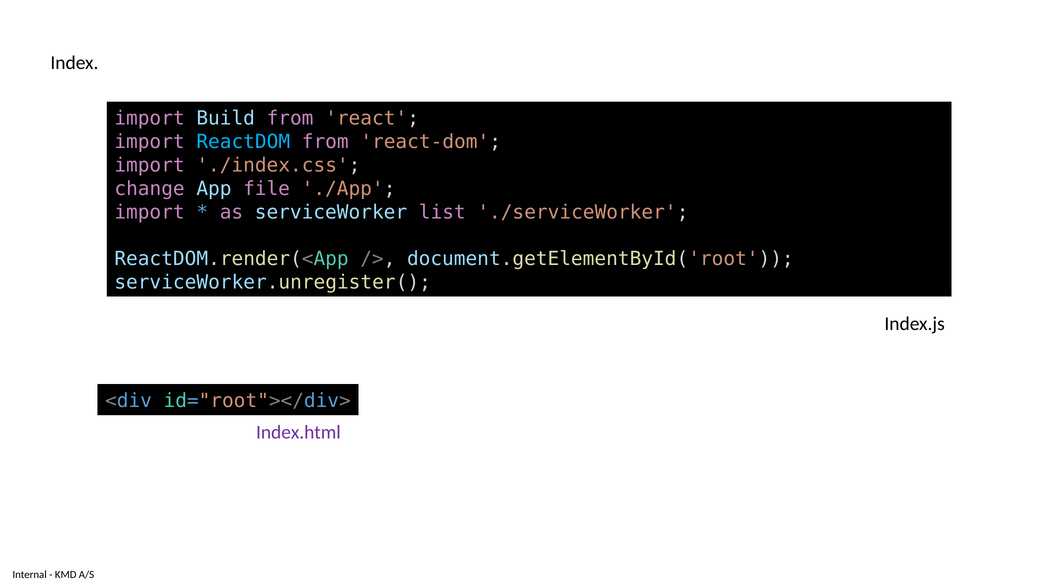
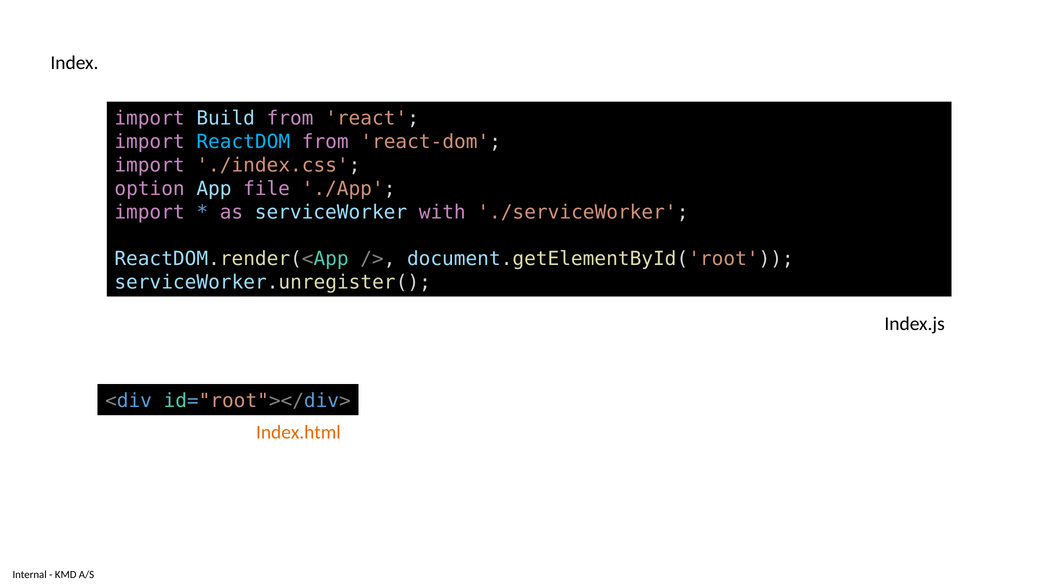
change: change -> option
list: list -> with
Index.html colour: purple -> orange
